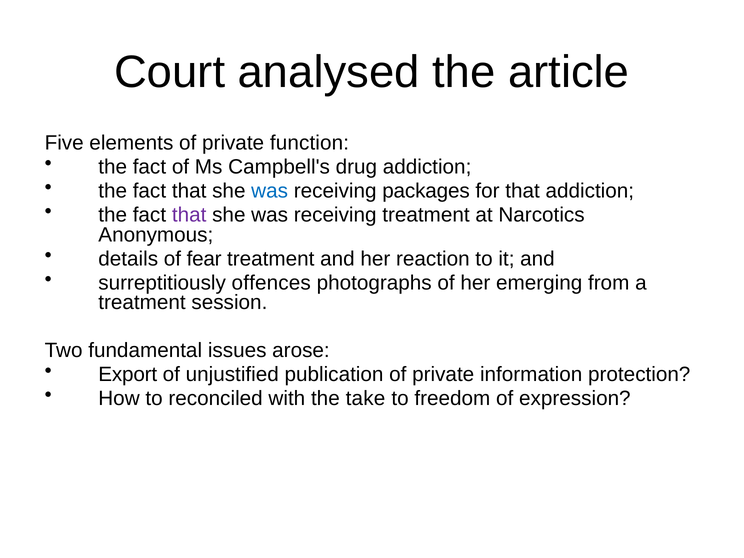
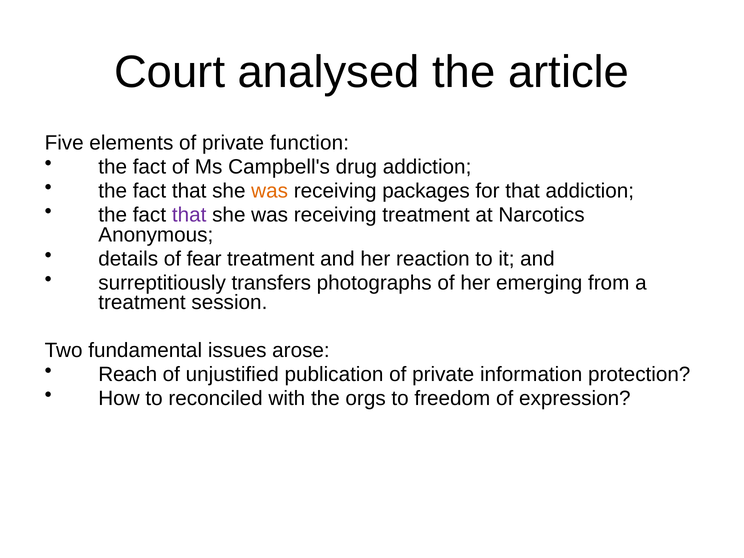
was at (270, 191) colour: blue -> orange
offences: offences -> transfers
Export: Export -> Reach
take: take -> orgs
